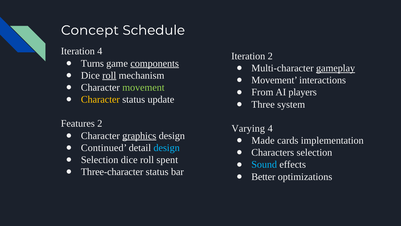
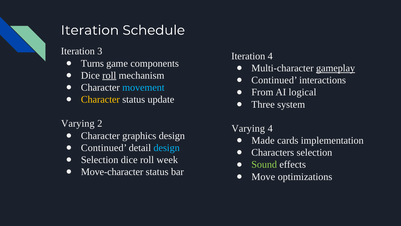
Concept at (90, 30): Concept -> Iteration
Iteration 4: 4 -> 3
Iteration 2: 2 -> 4
components underline: present -> none
Movement at (274, 80): Movement -> Continued
movement at (143, 87) colour: light green -> light blue
players: players -> logical
Features at (78, 123): Features -> Varying
graphics underline: present -> none
spent: spent -> week
Sound colour: light blue -> light green
Three-character: Three-character -> Move-character
Better: Better -> Move
